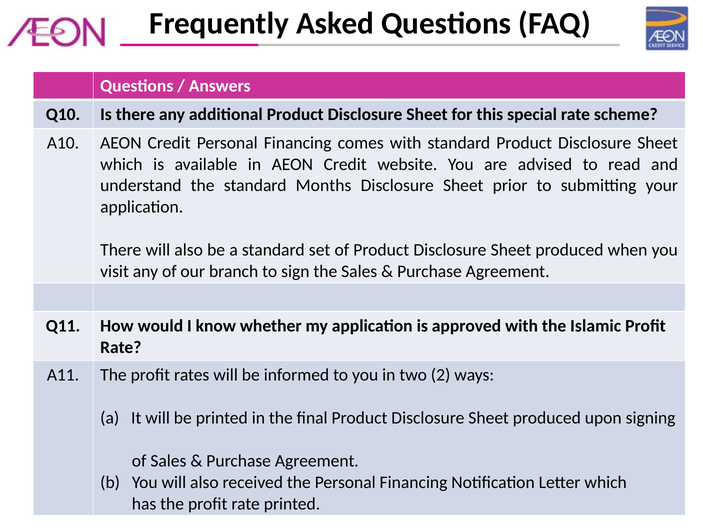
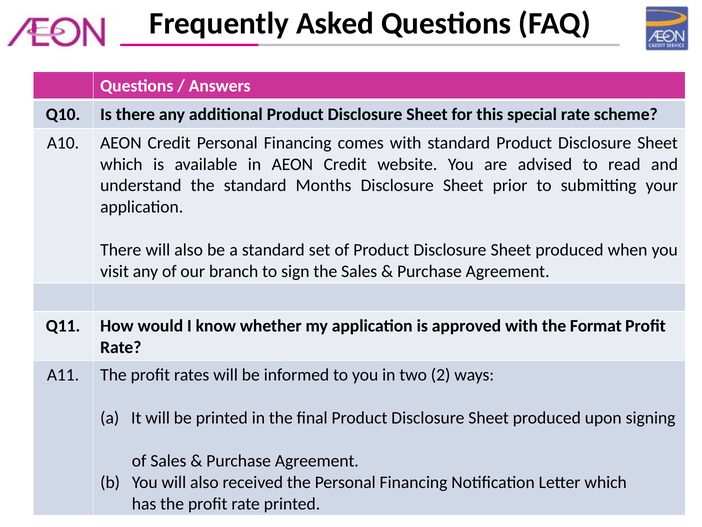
Islamic: Islamic -> Format
